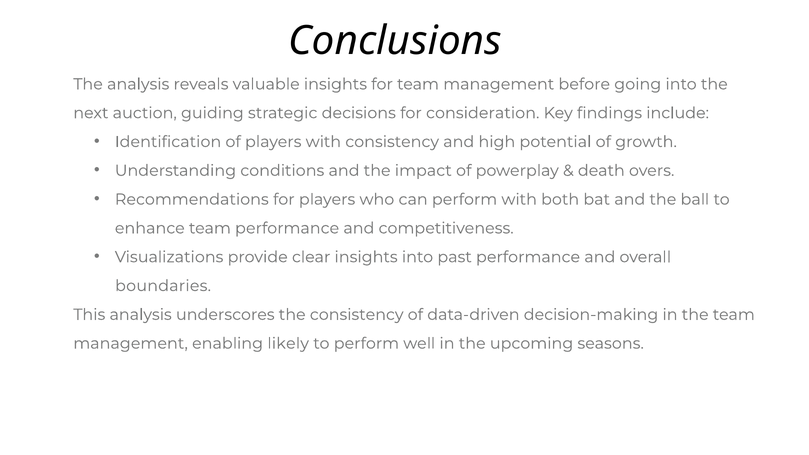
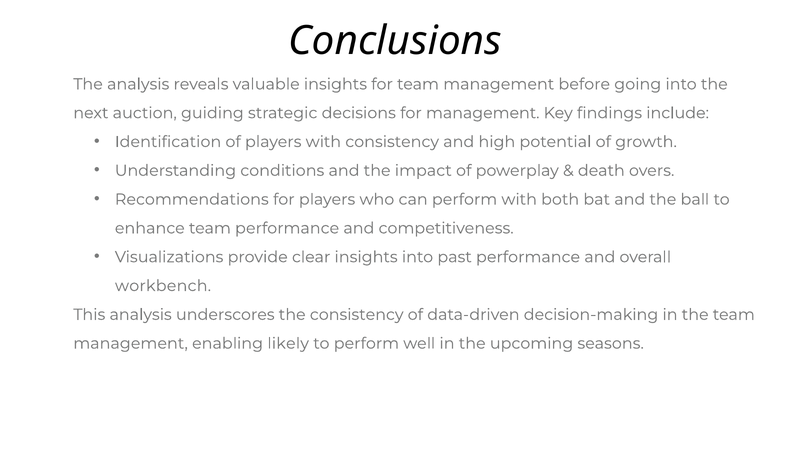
for consideration: consideration -> management
boundaries: boundaries -> workbench
